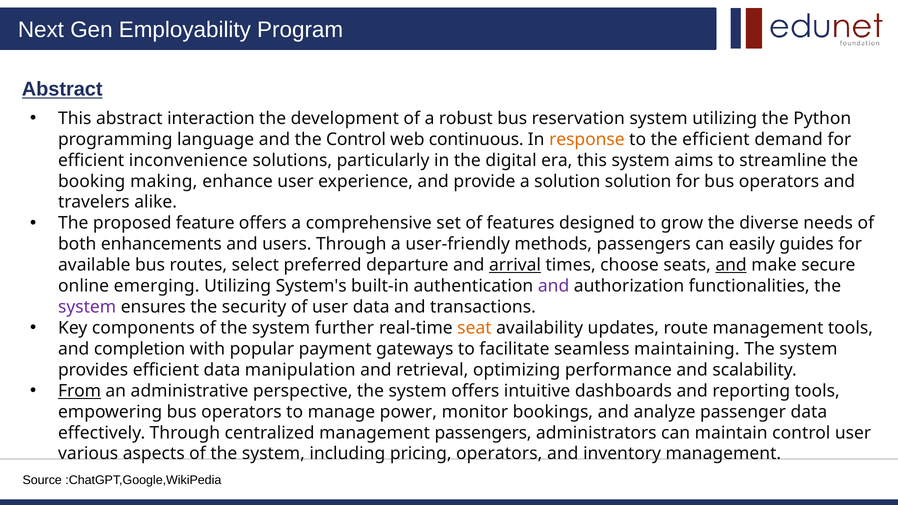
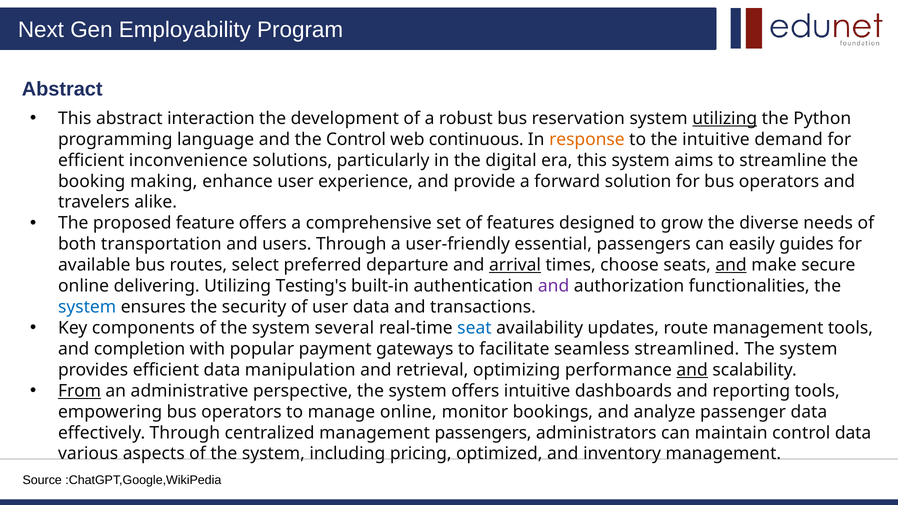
Abstract at (62, 89) underline: present -> none
utilizing at (725, 118) underline: none -> present
the efficient: efficient -> intuitive
a solution: solution -> forward
enhancements: enhancements -> transportation
methods: methods -> essential
emerging: emerging -> delivering
System's: System's -> Testing's
system at (87, 307) colour: purple -> blue
further: further -> several
seat colour: orange -> blue
maintaining: maintaining -> streamlined
and at (692, 370) underline: none -> present
manage power: power -> online
control user: user -> data
pricing operators: operators -> optimized
